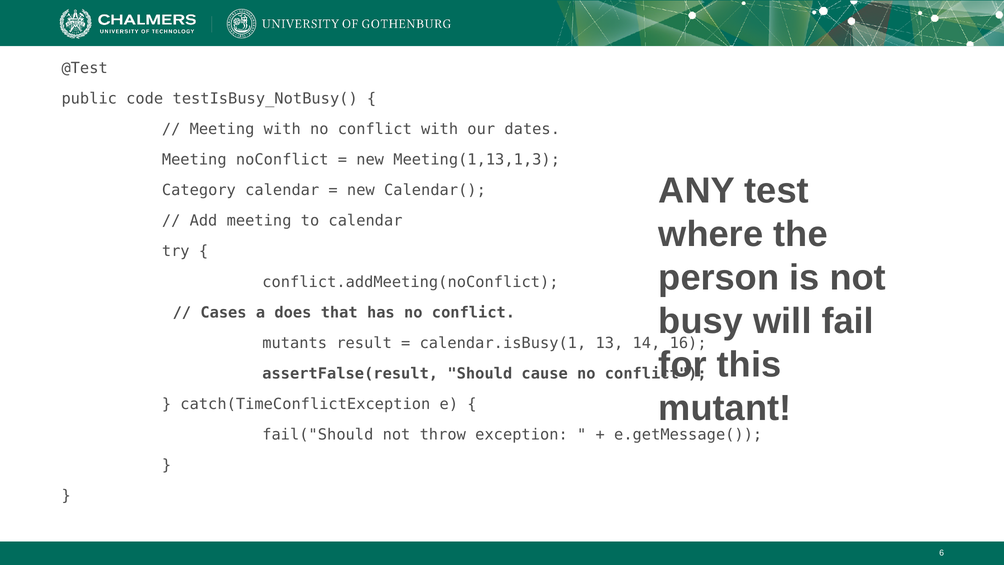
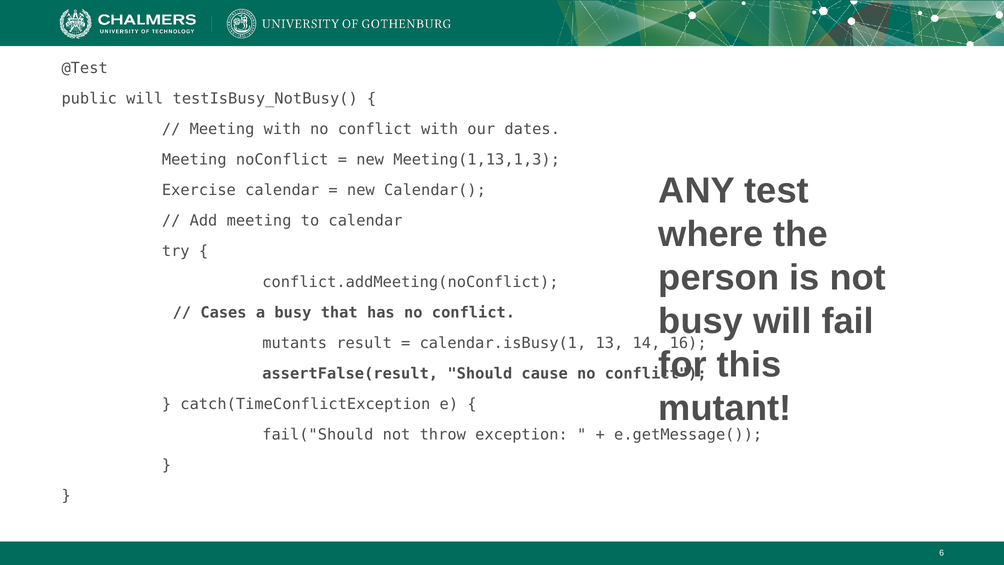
public code: code -> will
Category: Category -> Exercise
a does: does -> busy
